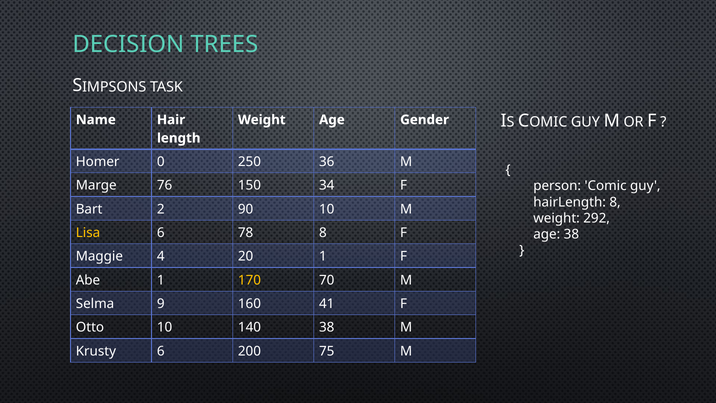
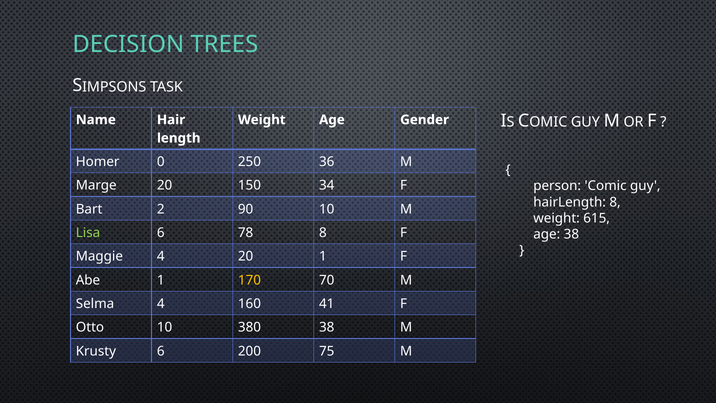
Marge 76: 76 -> 20
292: 292 -> 615
Lisa colour: yellow -> light green
Selma 9: 9 -> 4
140: 140 -> 380
